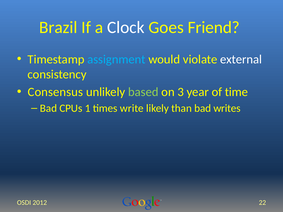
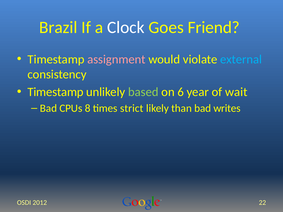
assignment colour: light blue -> pink
external colour: white -> light blue
Consensus at (55, 92): Consensus -> Timestamp
3: 3 -> 6
time: time -> wait
1: 1 -> 8
write: write -> strict
